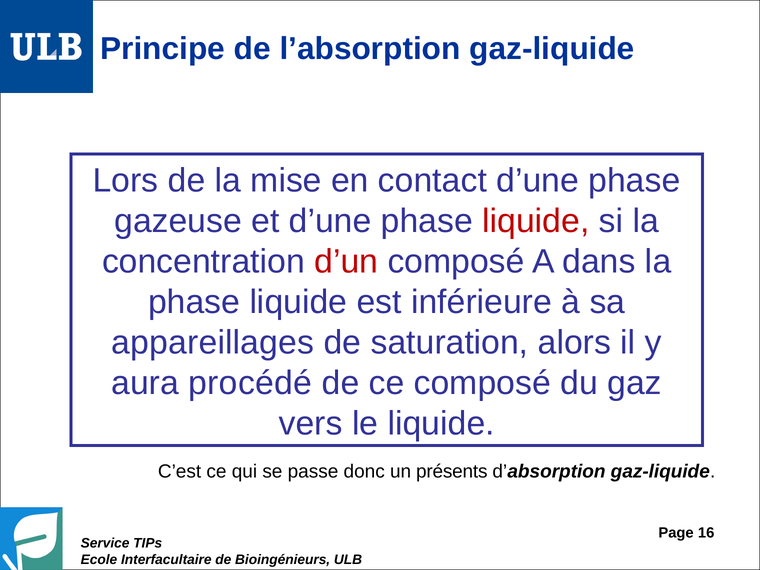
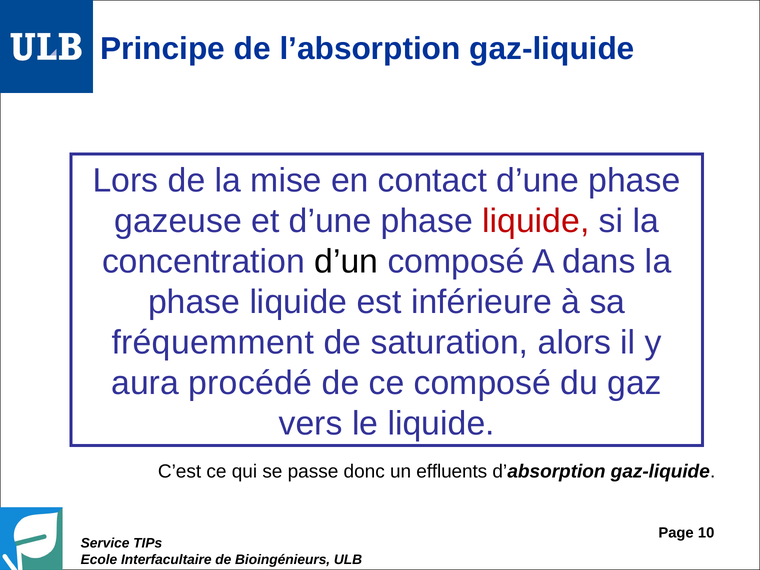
d’un colour: red -> black
appareillages: appareillages -> fréquemment
présents: présents -> effluents
16: 16 -> 10
